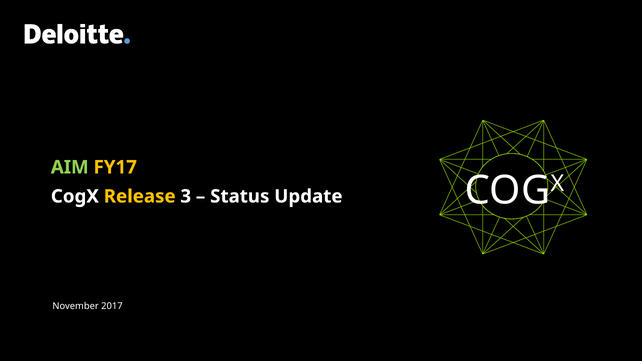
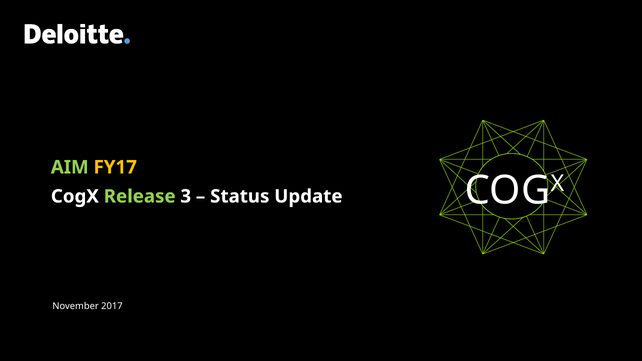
Release colour: yellow -> light green
